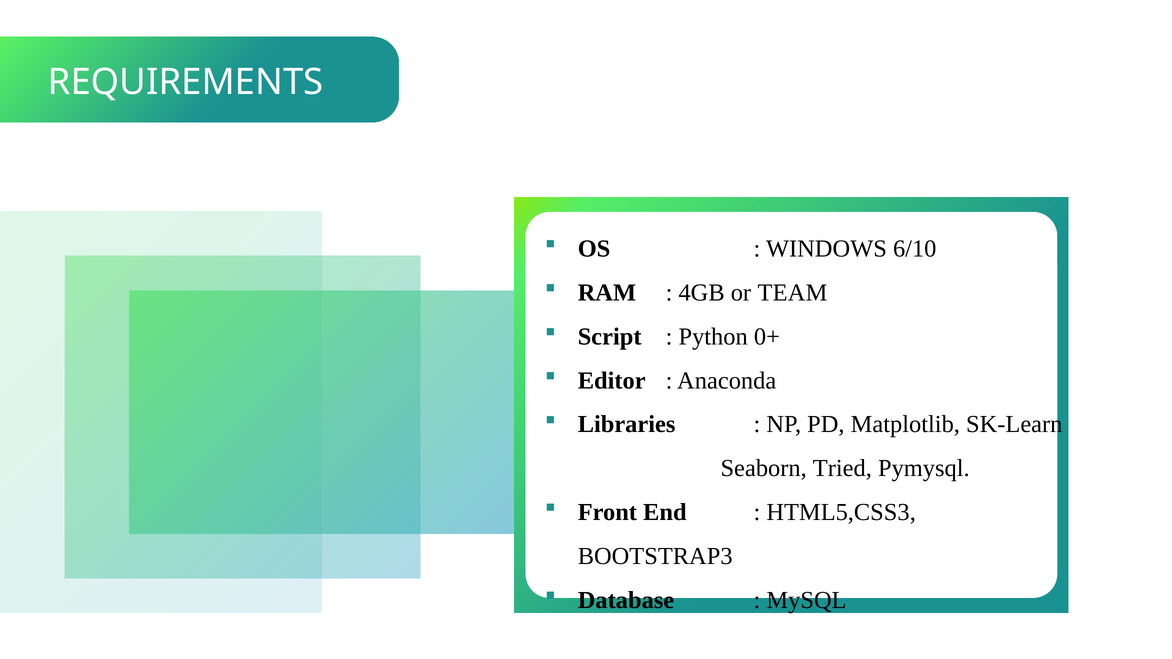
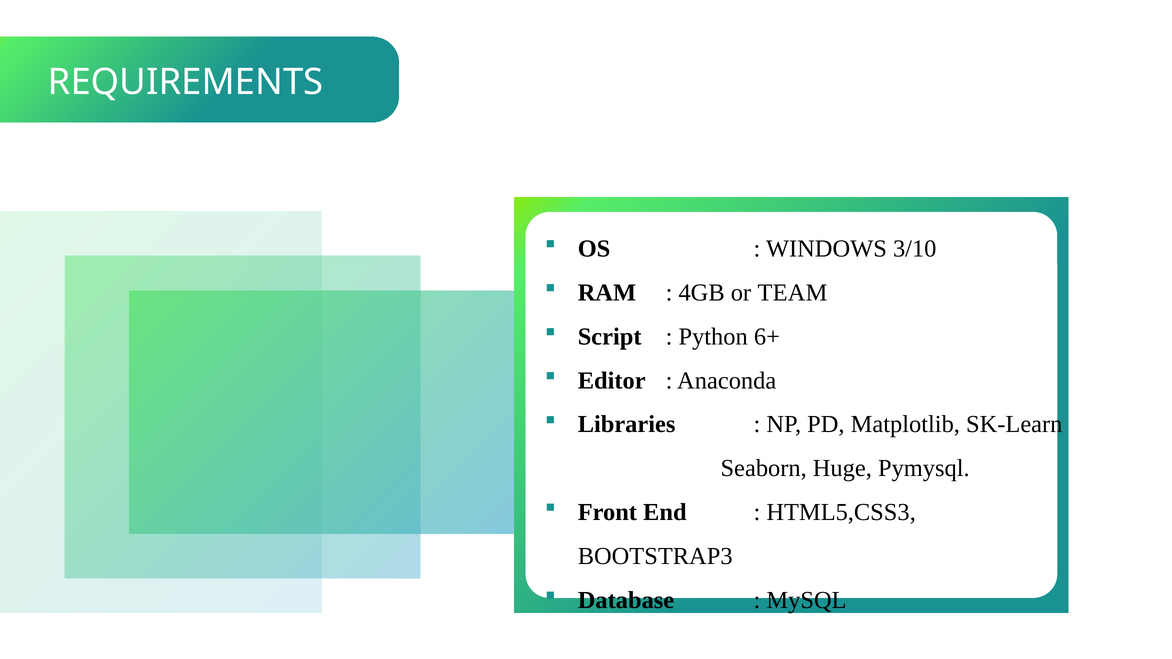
6/10: 6/10 -> 3/10
0+: 0+ -> 6+
Tried: Tried -> Huge
